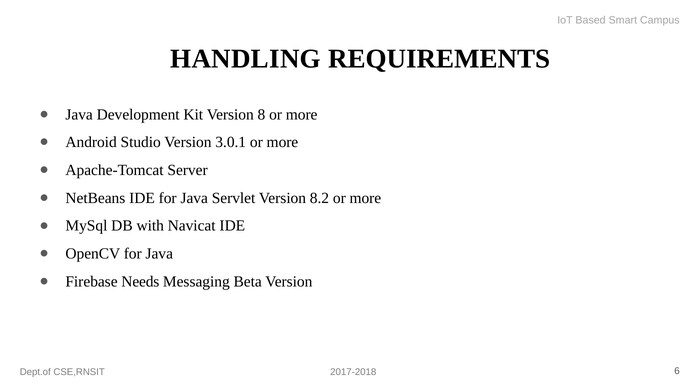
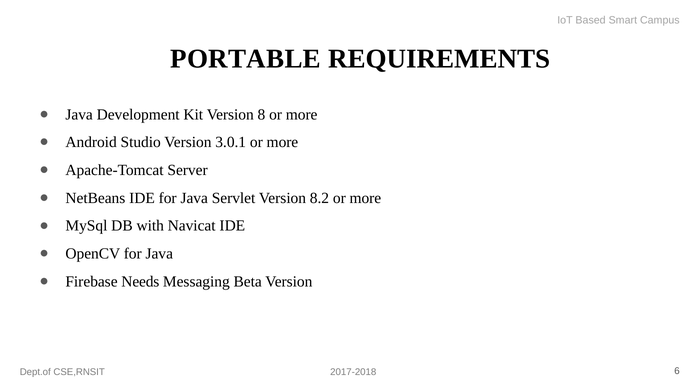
HANDLING: HANDLING -> PORTABLE
